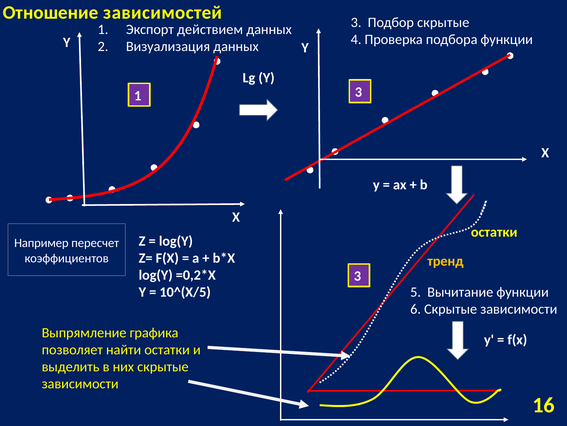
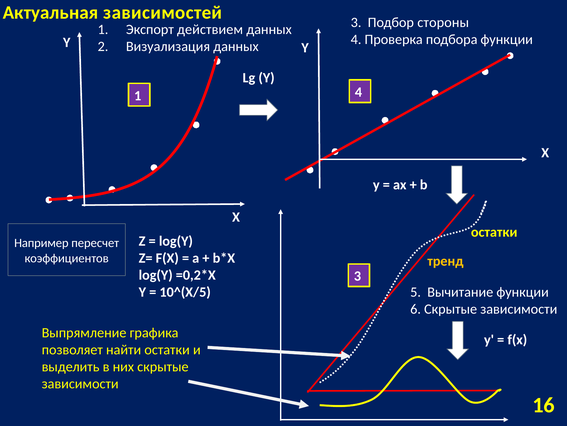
Отношение: Отношение -> Актуальная
Подбор скрытые: скрытые -> стороны
1 3: 3 -> 4
